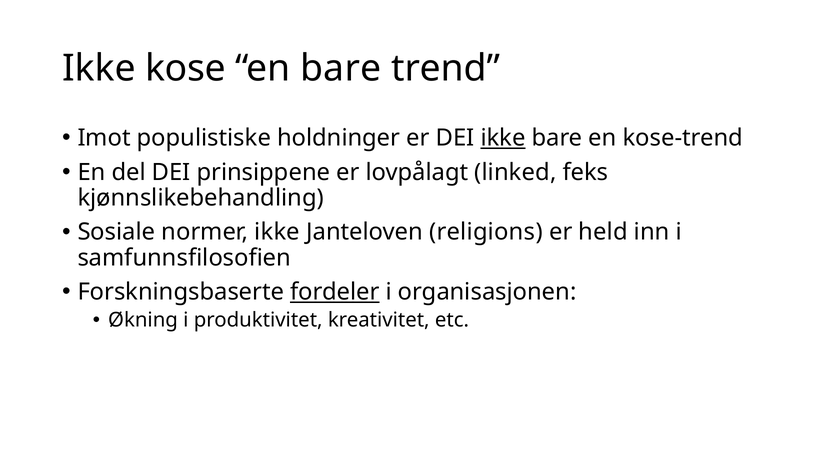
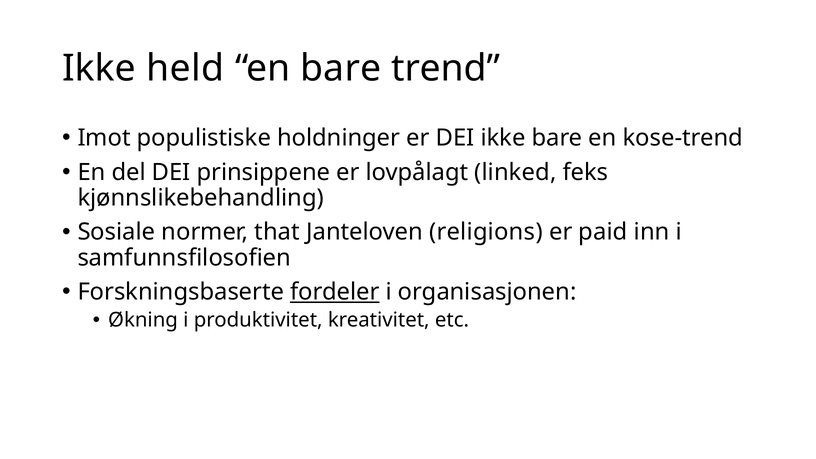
kose: kose -> held
ikke at (503, 138) underline: present -> none
normer ikke: ikke -> that
held: held -> paid
